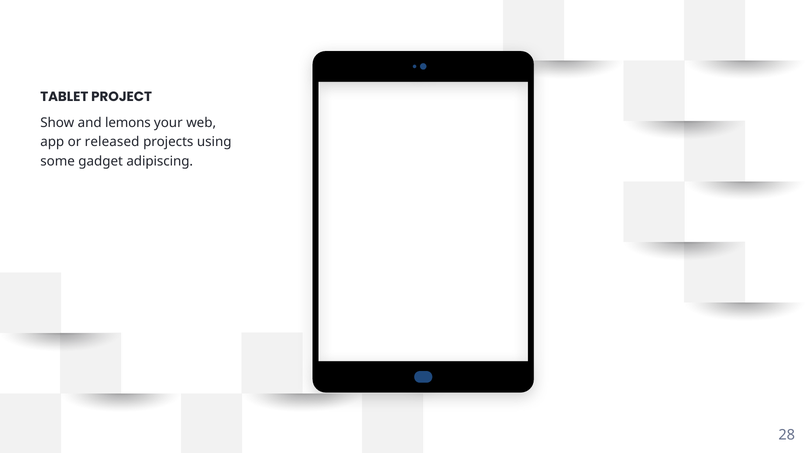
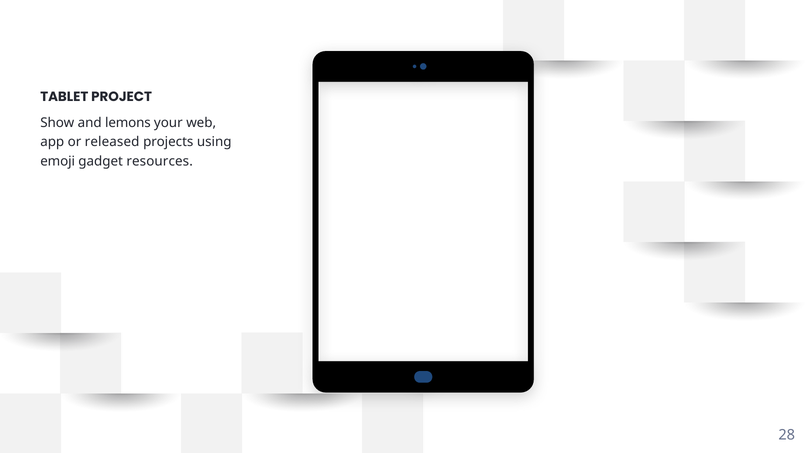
some: some -> emoji
adipiscing: adipiscing -> resources
